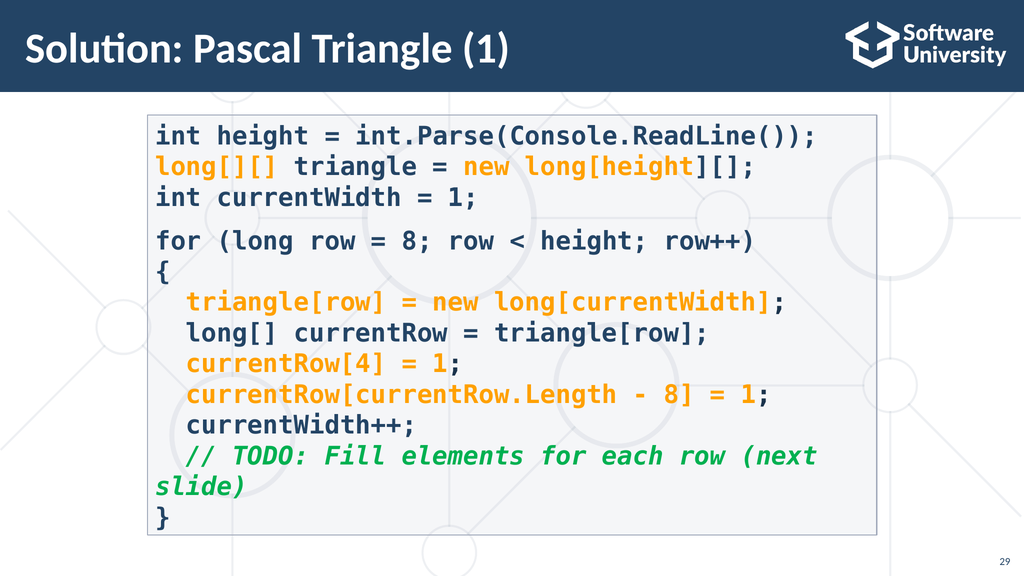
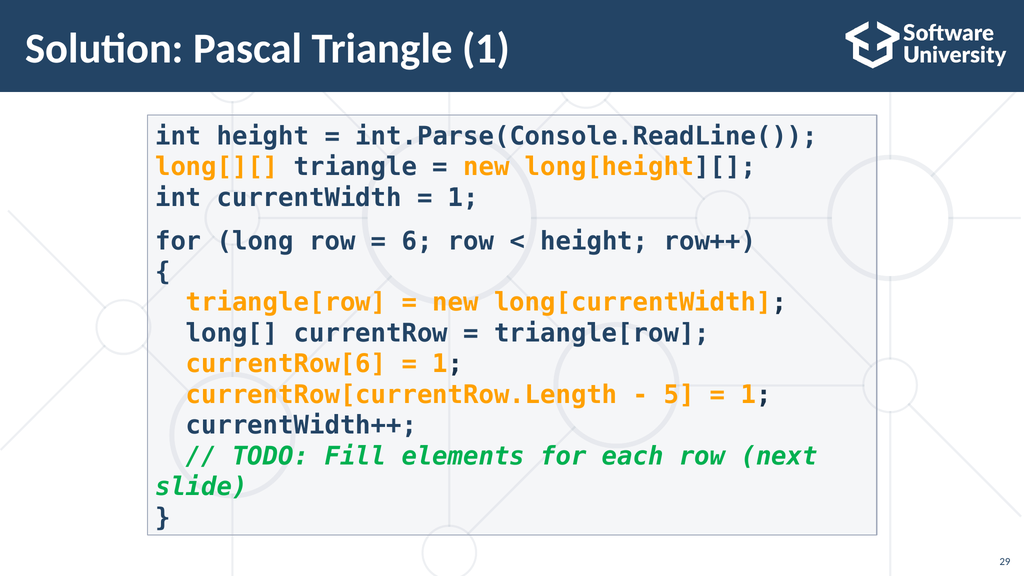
8 at (417, 241): 8 -> 6
currentRow[4: currentRow[4 -> currentRow[6
8 at (679, 395): 8 -> 5
